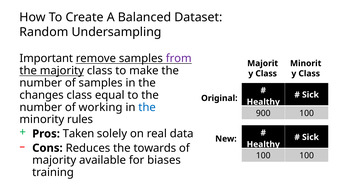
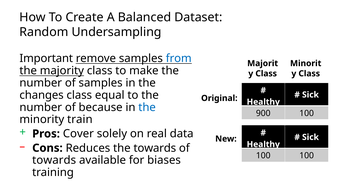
from colour: purple -> blue
working: working -> because
rules: rules -> train
Taken: Taken -> Cover
majority at (54, 160): majority -> towards
